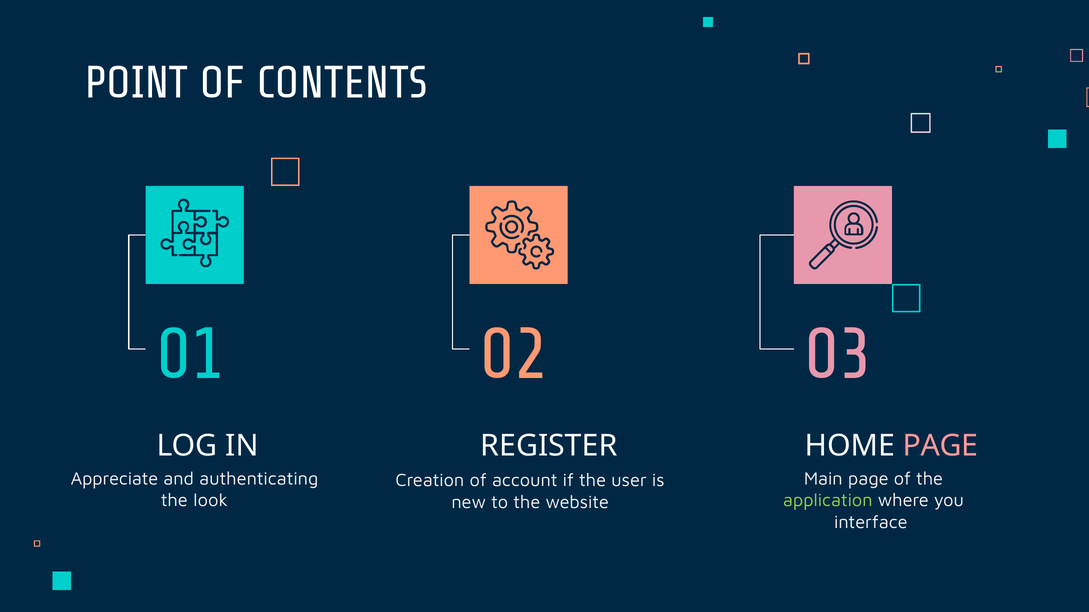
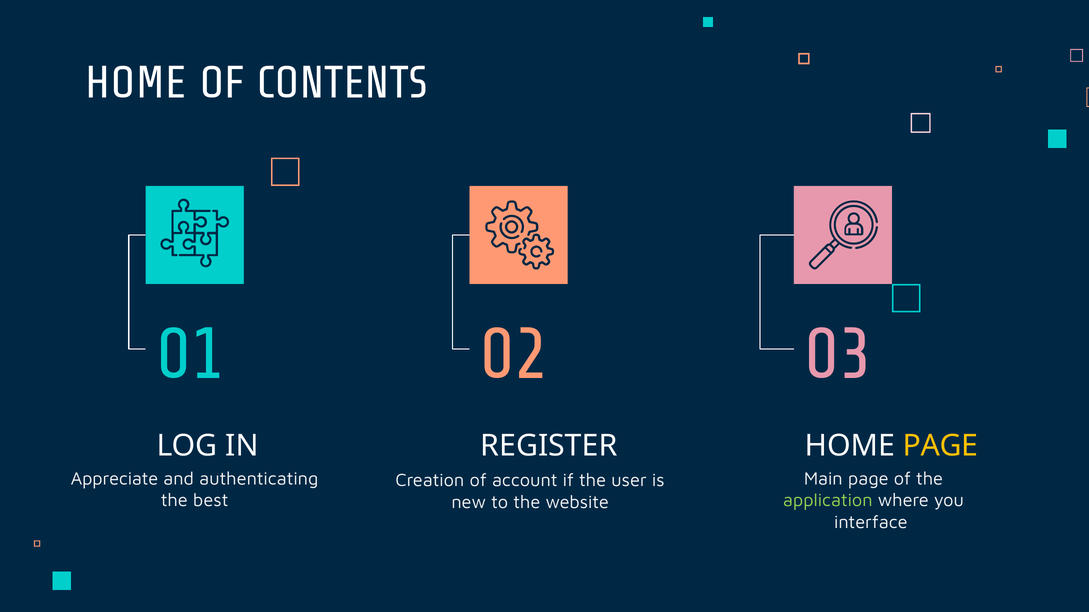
POINT at (136, 83): POINT -> HOME
PAGE at (940, 446) colour: pink -> yellow
look: look -> best
